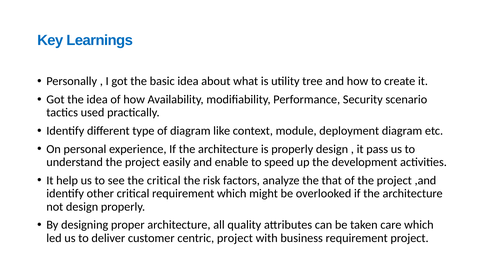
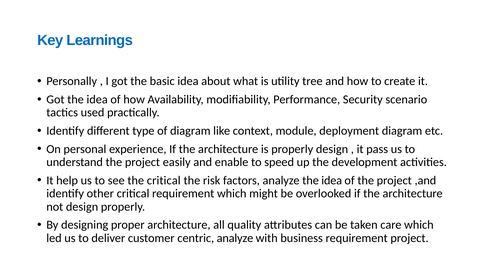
analyze the that: that -> idea
centric project: project -> analyze
